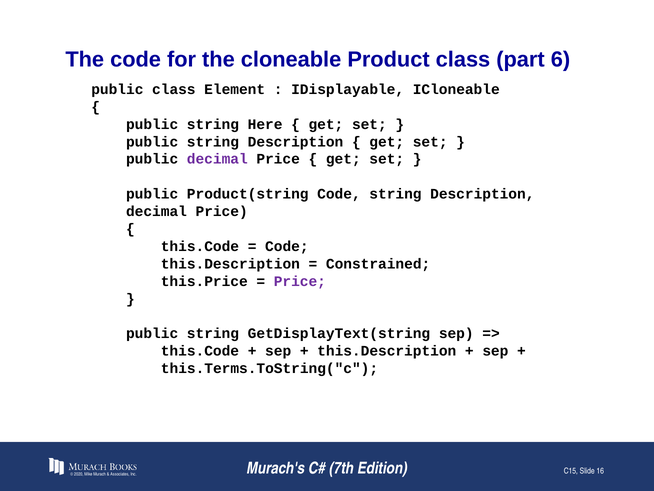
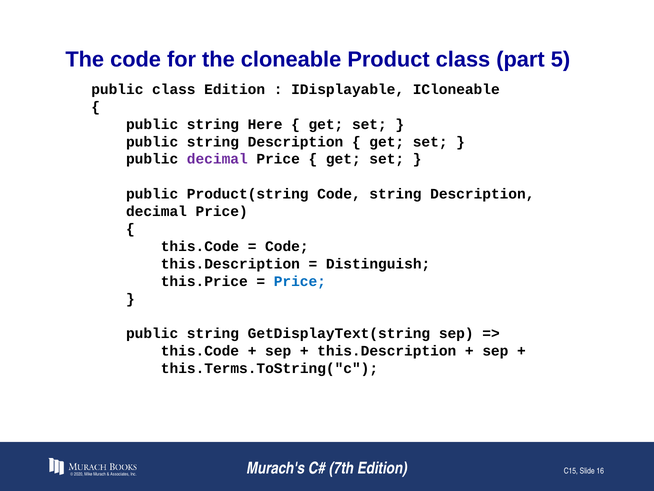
6: 6 -> 5
class Element: Element -> Edition
Constrained: Constrained -> Distinguish
Price at (300, 281) colour: purple -> blue
